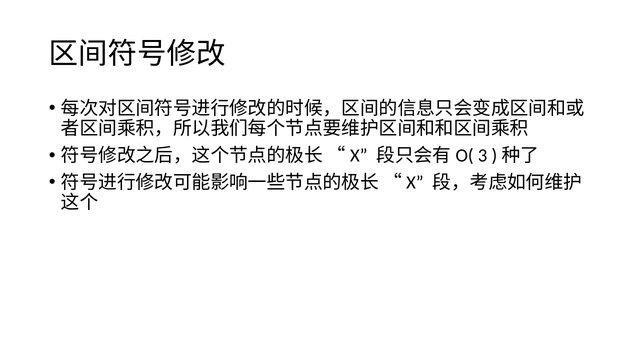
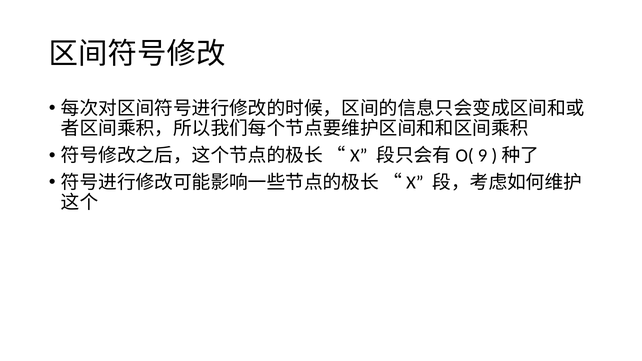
3: 3 -> 9
